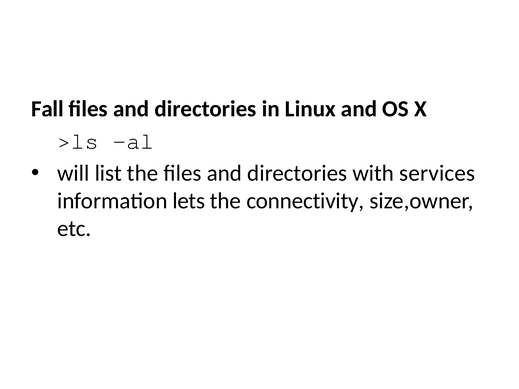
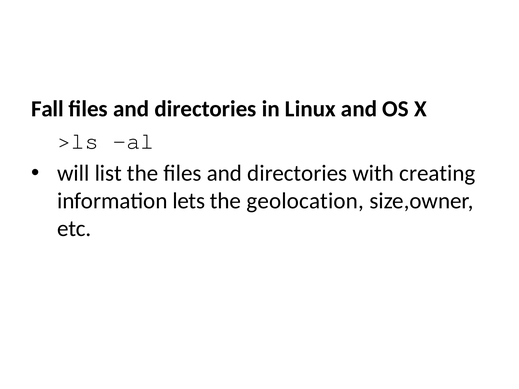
services: services -> creating
connectivity: connectivity -> geolocation
